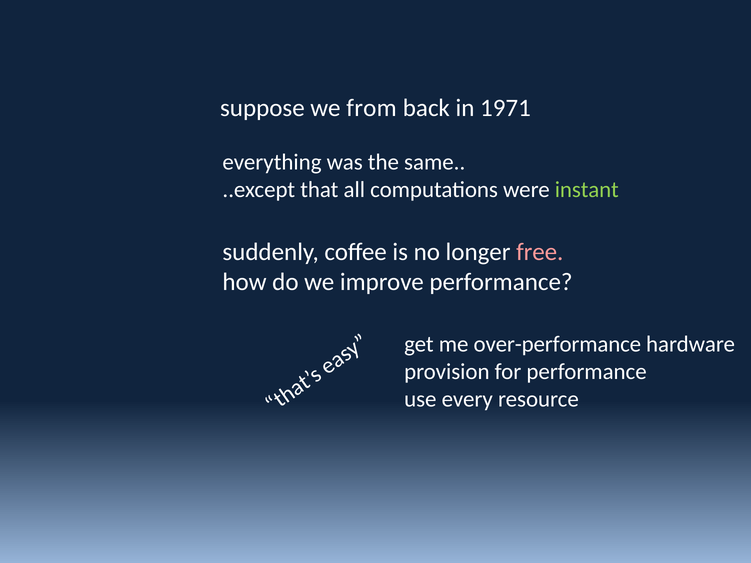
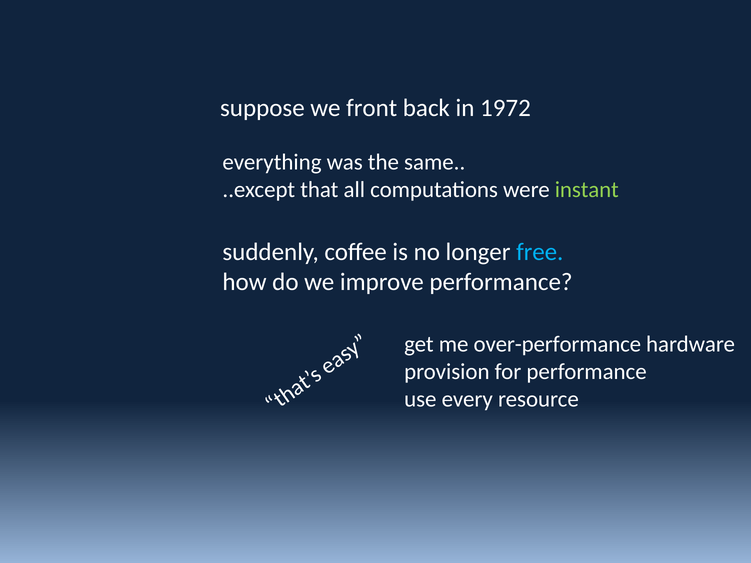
from: from -> front
1971: 1971 -> 1972
free colour: pink -> light blue
